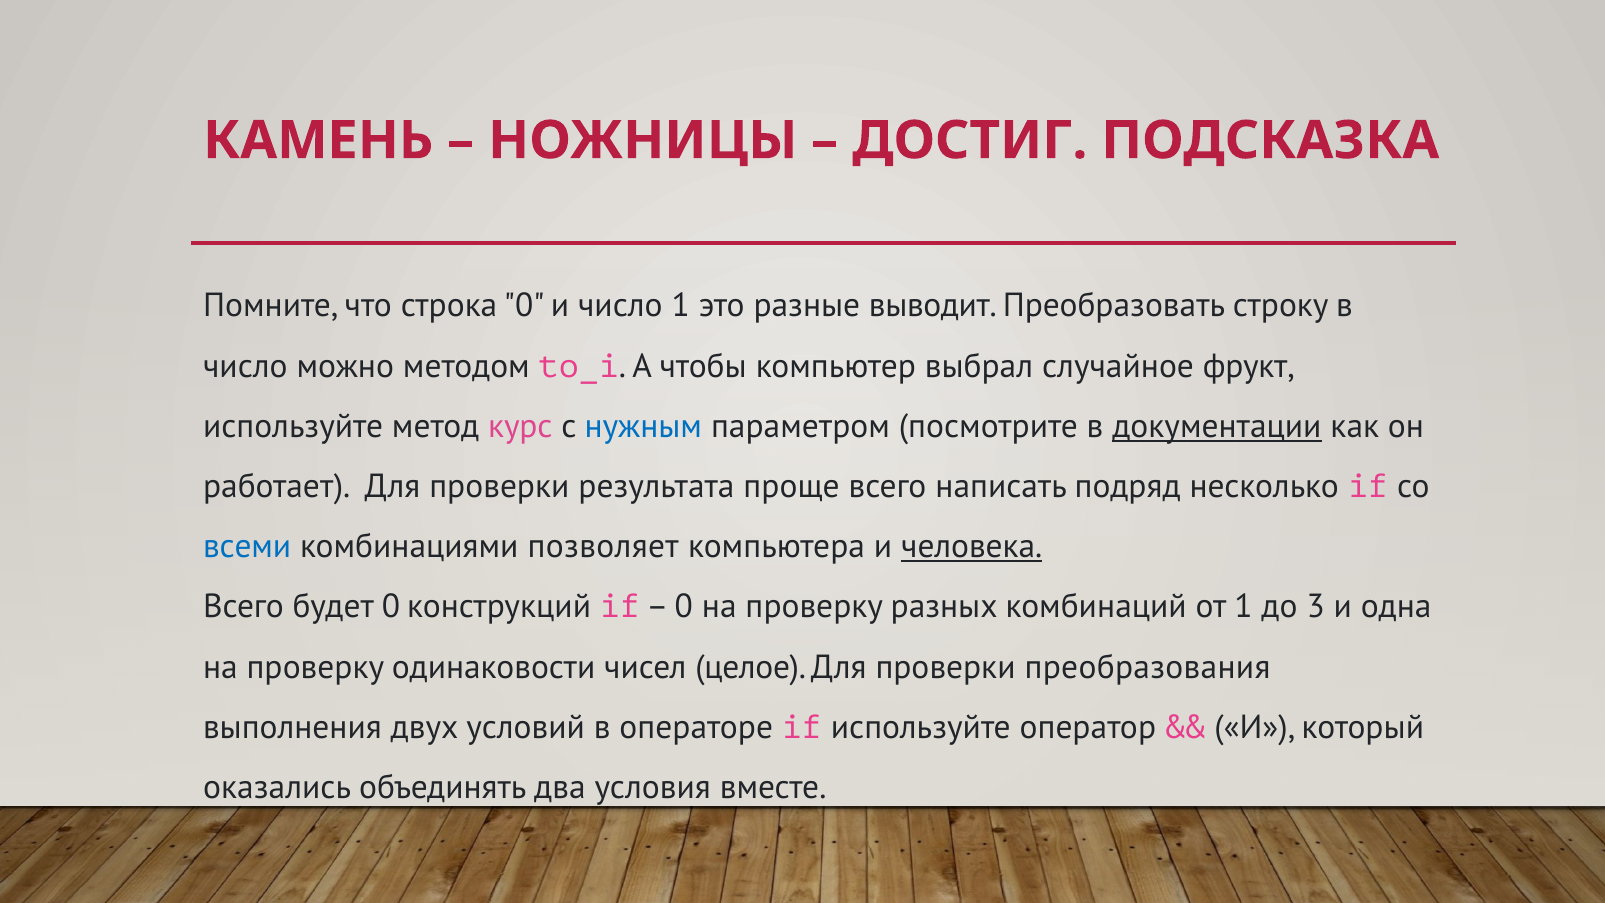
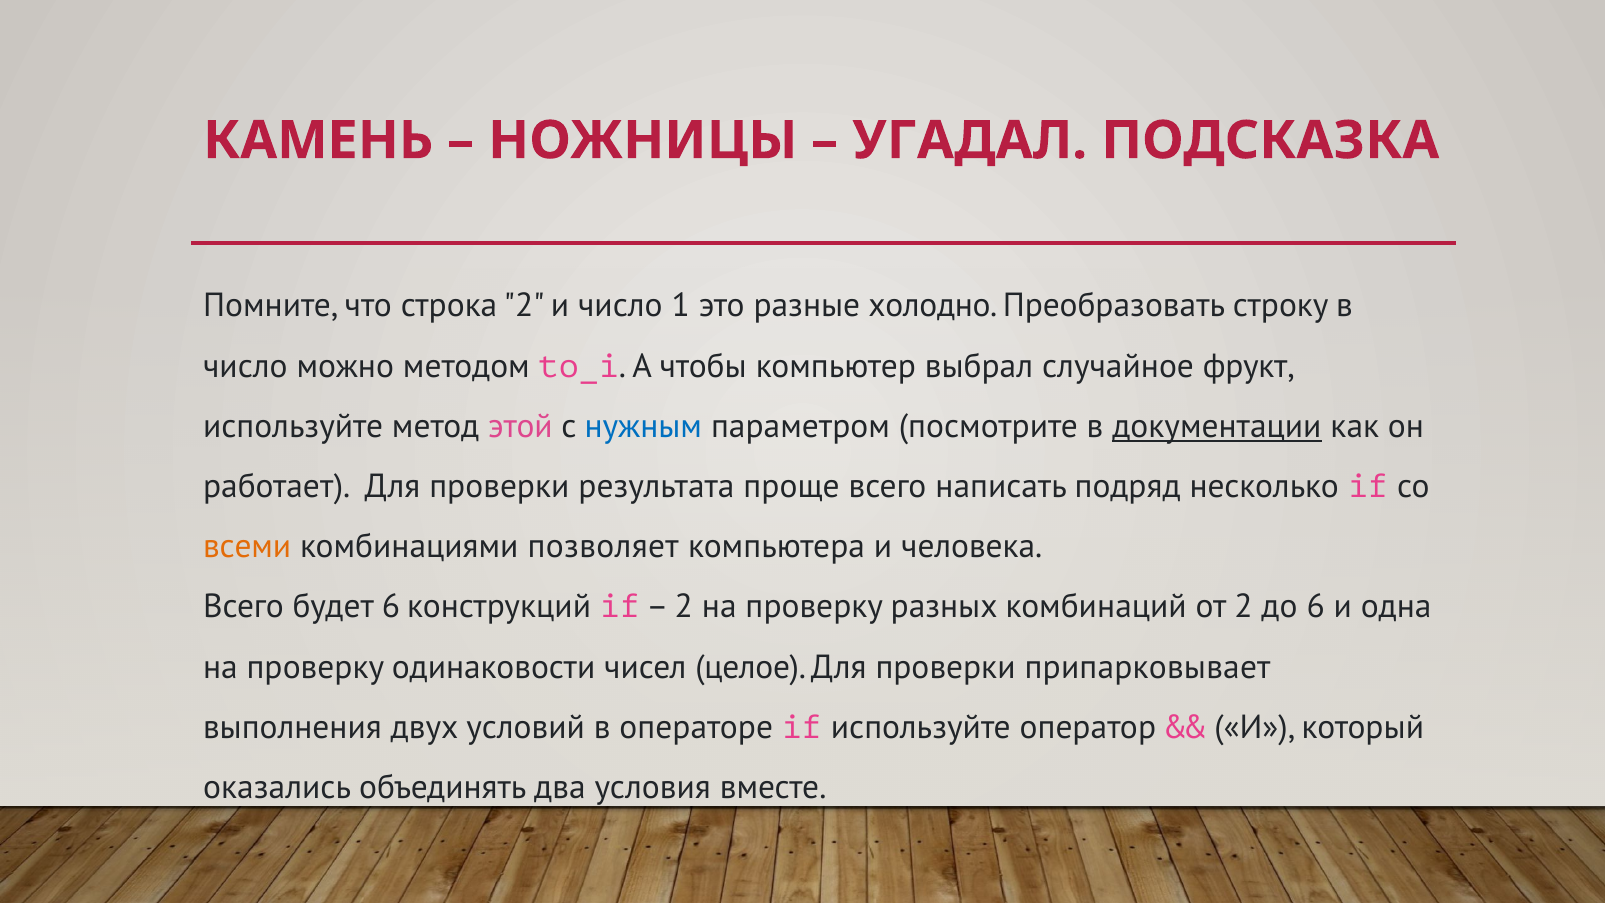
ДОСТИГ: ДОСТИГ -> УГАДАЛ
строка 0: 0 -> 2
выводит: выводит -> холодно
курс: курс -> этой
всеми colour: blue -> orange
человека underline: present -> none
будет 0: 0 -> 6
0 at (684, 607): 0 -> 2
от 1: 1 -> 2
до 3: 3 -> 6
преобразования: преобразования -> припарковывает
